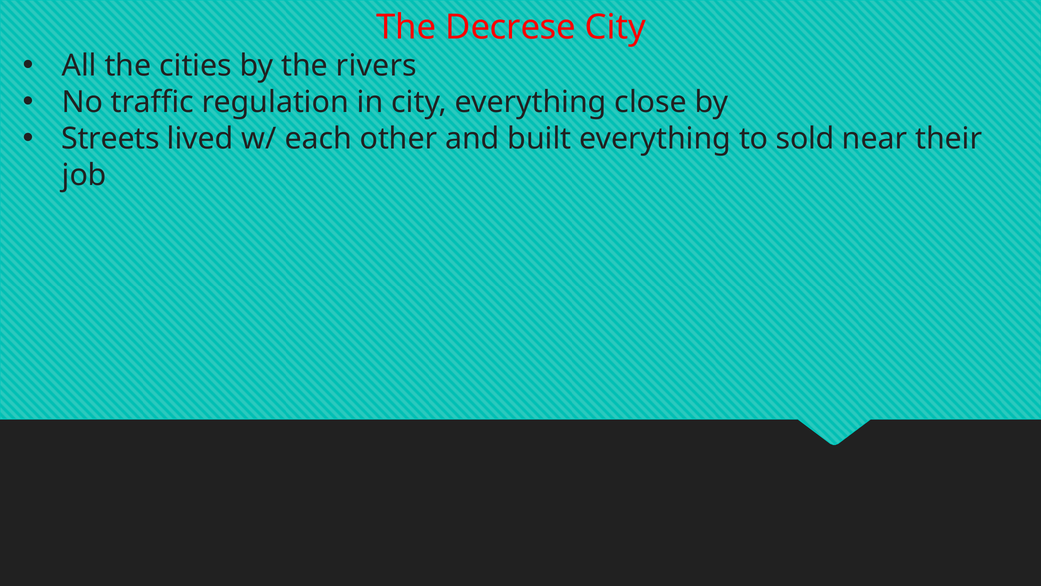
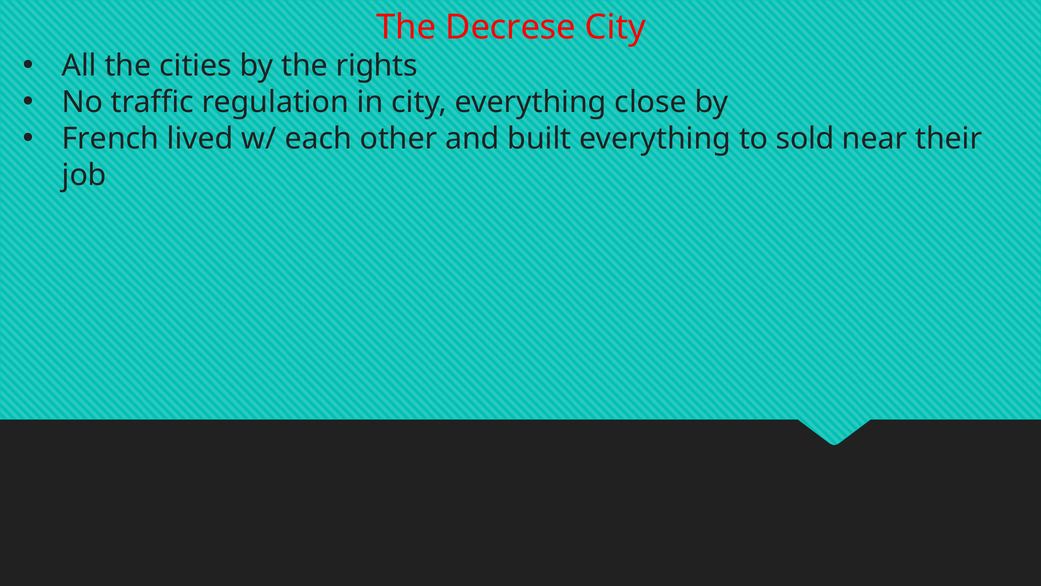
rivers: rivers -> rights
Streets: Streets -> French
